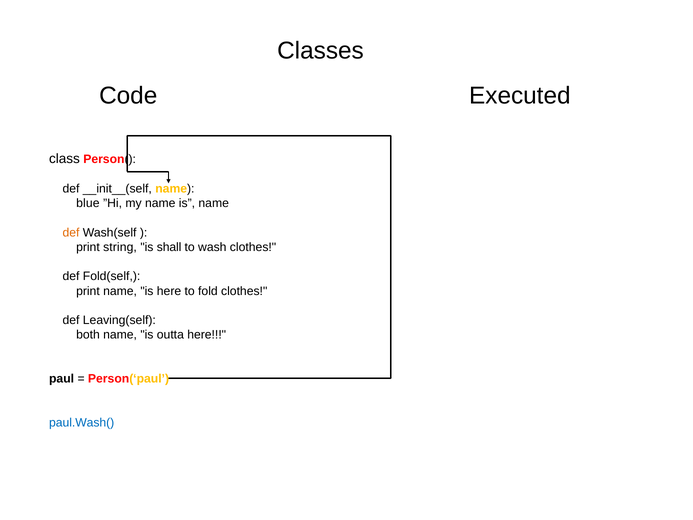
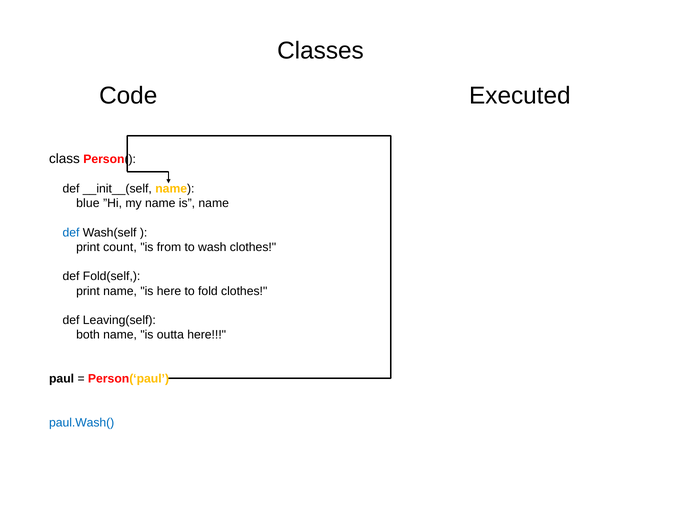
def at (71, 232) colour: orange -> blue
string: string -> count
shall: shall -> from
